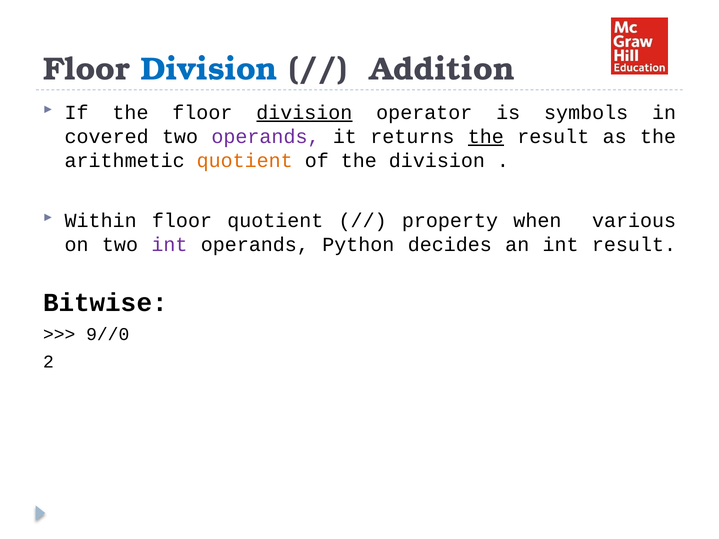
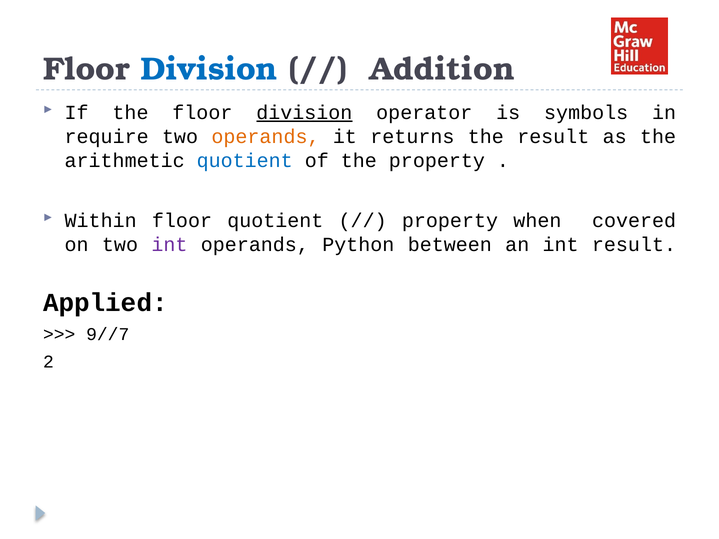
covered: covered -> require
operands at (265, 137) colour: purple -> orange
the at (486, 137) underline: present -> none
quotient at (245, 161) colour: orange -> blue
the division: division -> property
various: various -> covered
decides: decides -> between
Bitwise: Bitwise -> Applied
9//0: 9//0 -> 9//7
